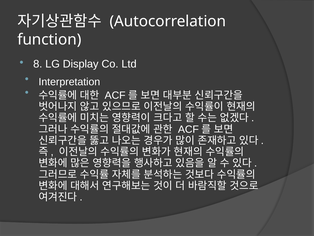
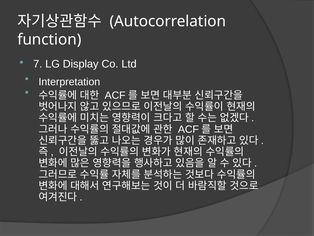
8: 8 -> 7
